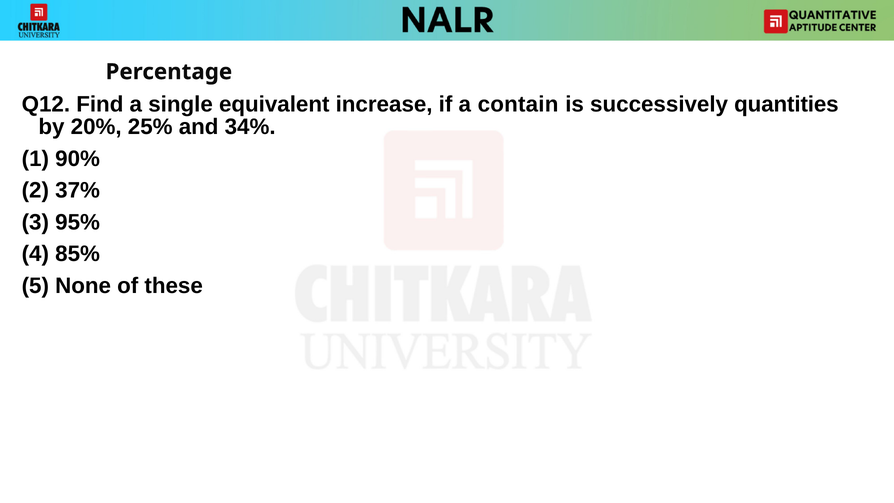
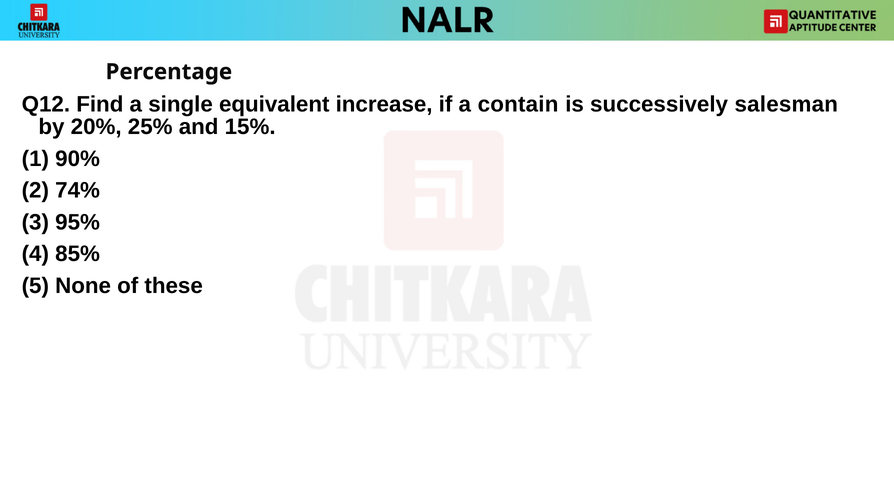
quantities: quantities -> salesman
34%: 34% -> 15%
37%: 37% -> 74%
